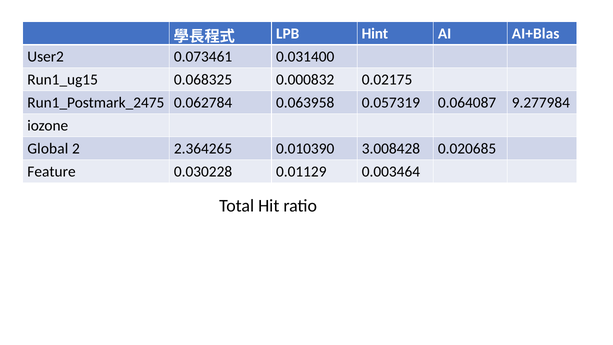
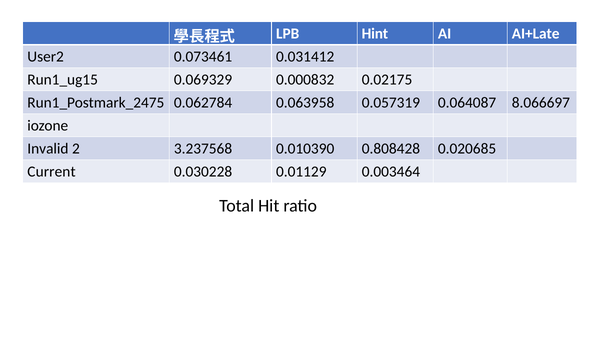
AI+Blas: AI+Blas -> AI+Late
0.031400: 0.031400 -> 0.031412
0.068325: 0.068325 -> 0.069329
9.277984: 9.277984 -> 8.066697
Global: Global -> Invalid
2.364265: 2.364265 -> 3.237568
3.008428: 3.008428 -> 0.808428
Feature: Feature -> Current
